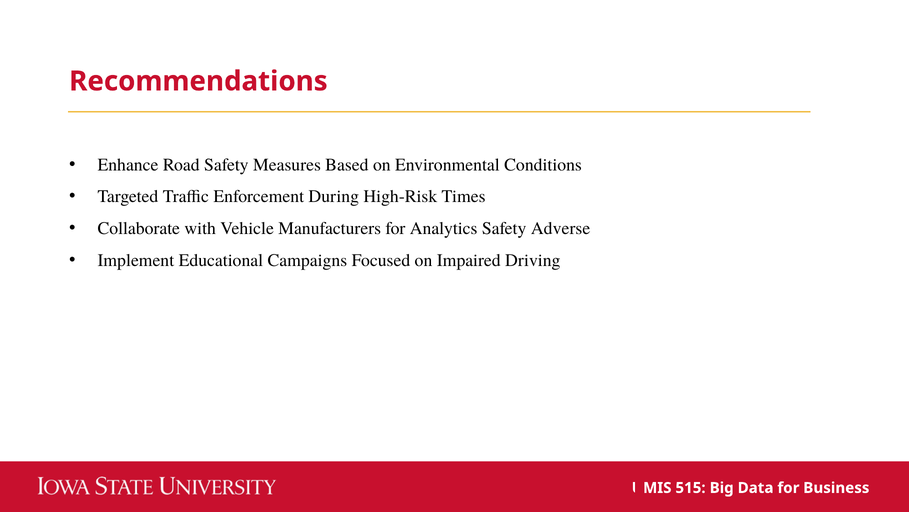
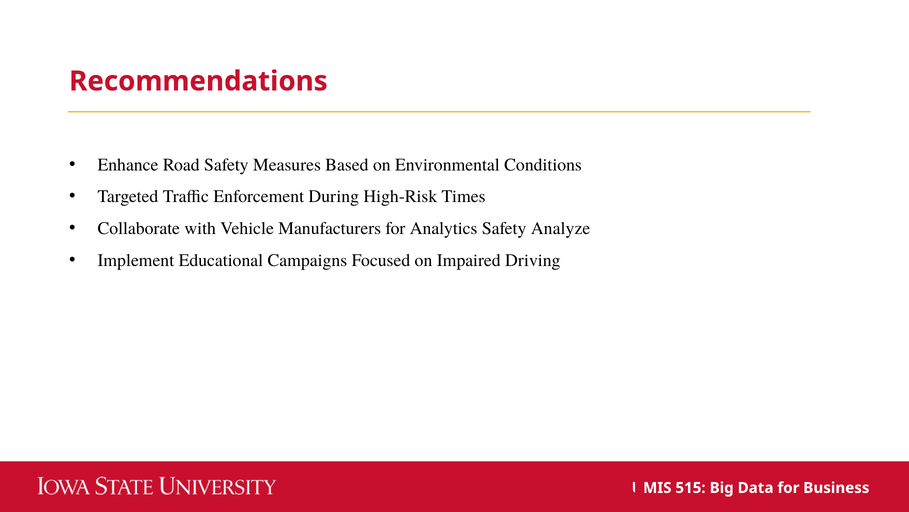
Adverse: Adverse -> Analyze
